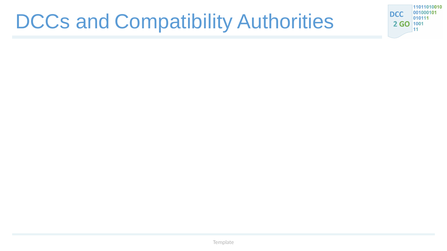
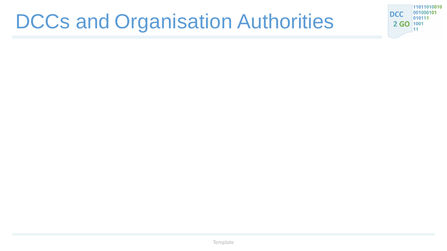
Compatibility: Compatibility -> Organisation
